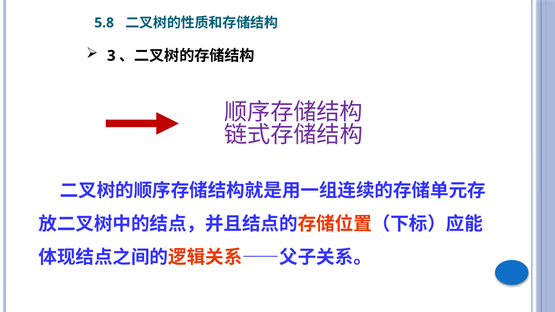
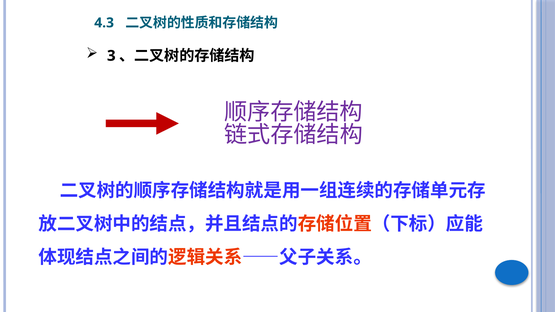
5.8: 5.8 -> 4.3
